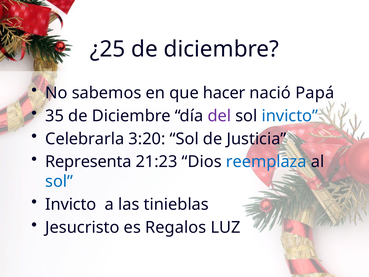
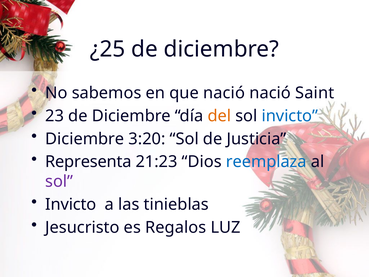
que hacer: hacer -> nació
Papá: Papá -> Saint
35: 35 -> 23
del colour: purple -> orange
Celebrarla at (85, 139): Celebrarla -> Diciembre
sol at (59, 181) colour: blue -> purple
